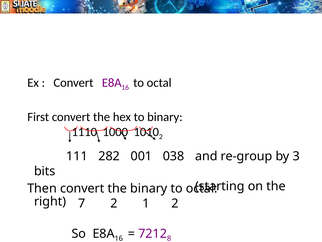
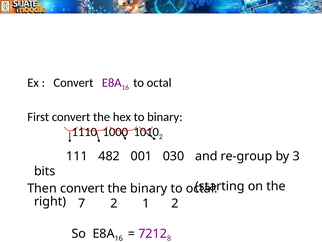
282: 282 -> 482
038: 038 -> 030
